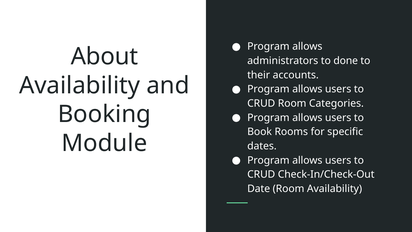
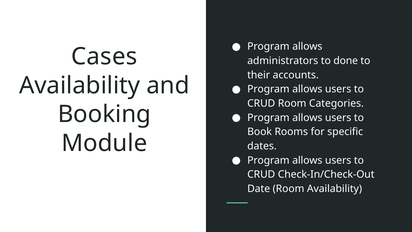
About: About -> Cases
